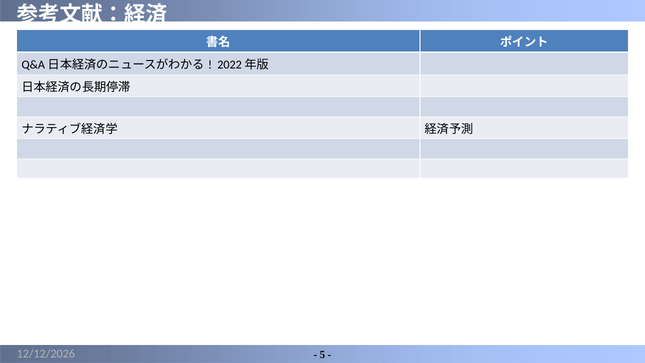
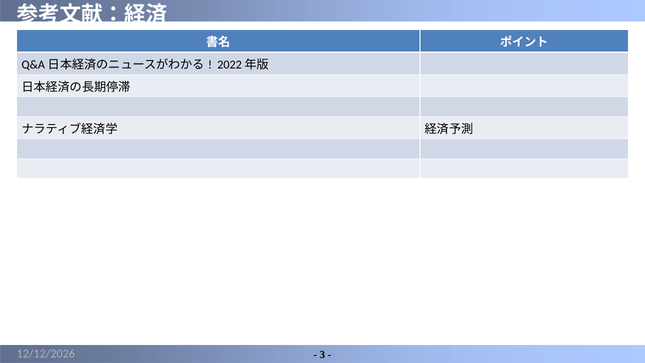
5: 5 -> 3
